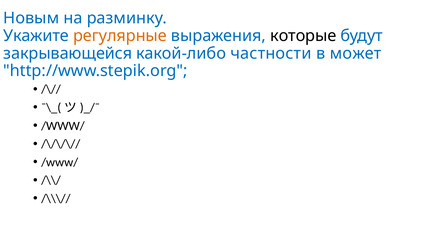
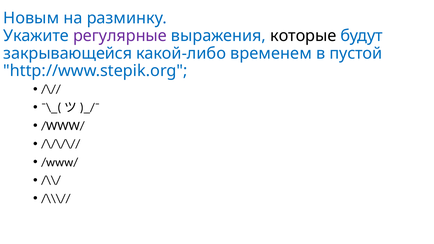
регулярные colour: orange -> purple
частности: частности -> временем
может: может -> пустой
